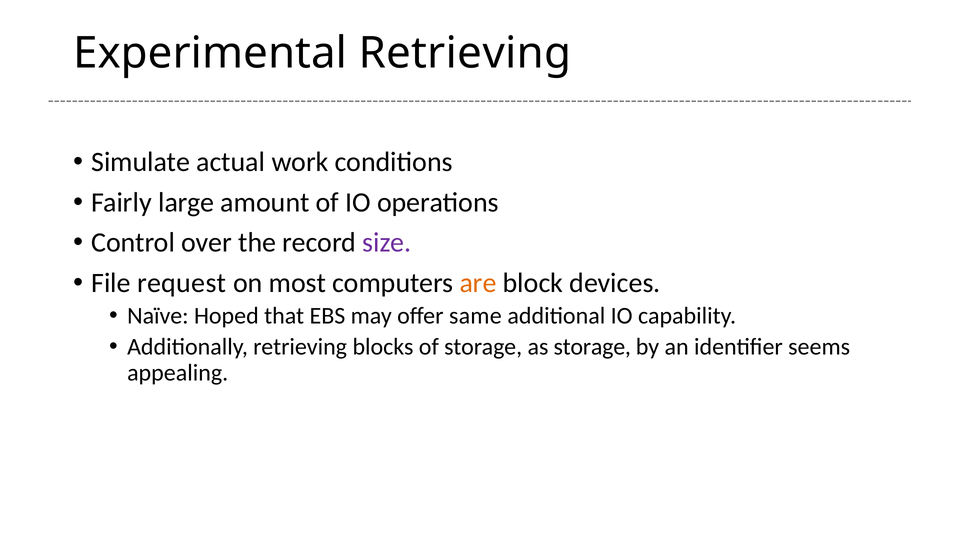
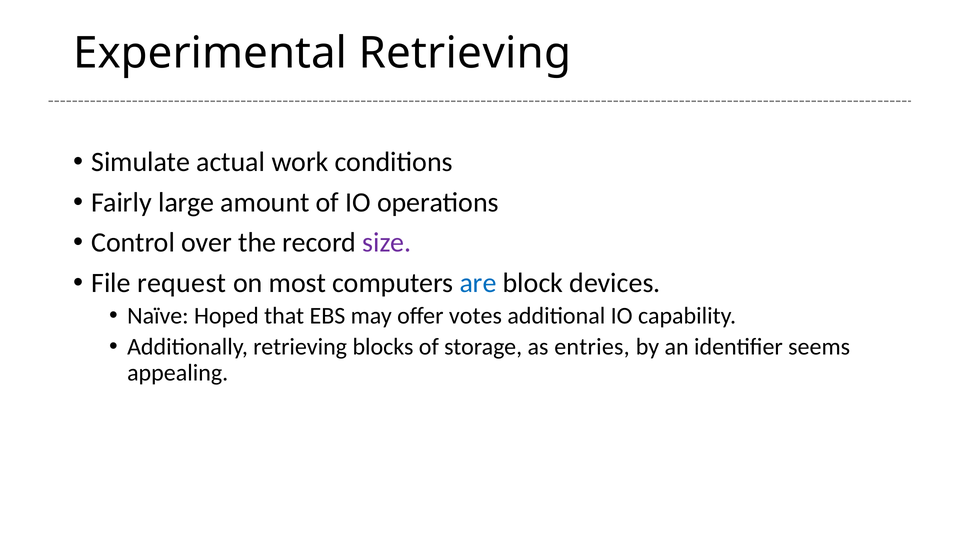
are colour: orange -> blue
same: same -> votes
as storage: storage -> entries
